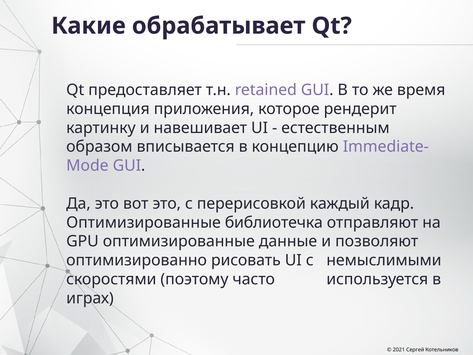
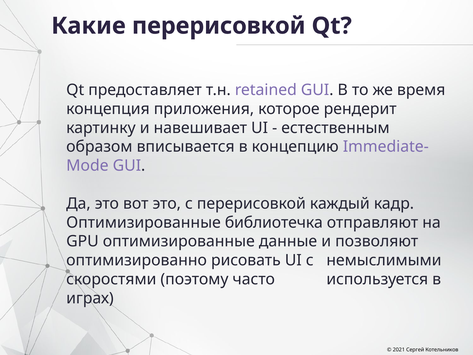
Какие обрабатывает: обрабатывает -> перерисовкой
